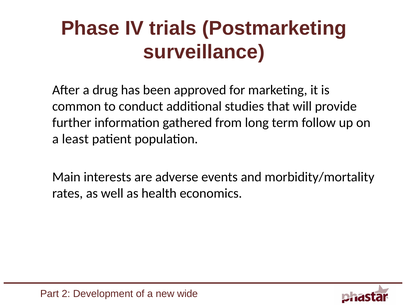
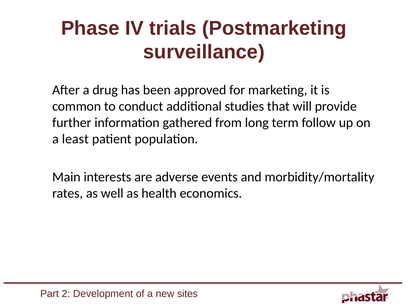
wide: wide -> sites
